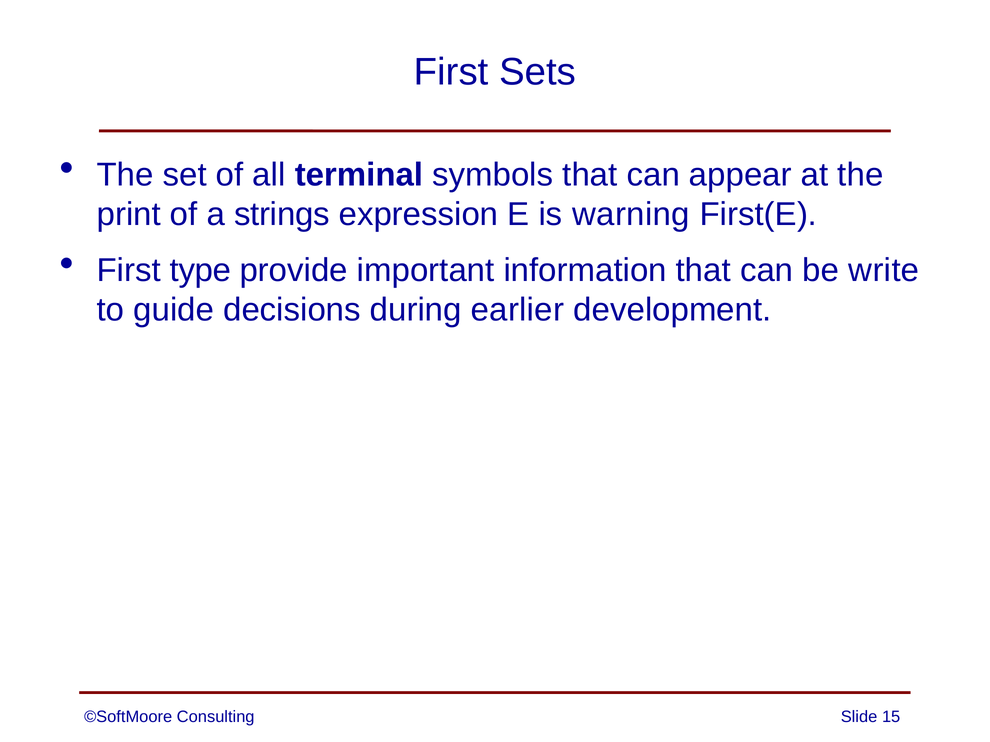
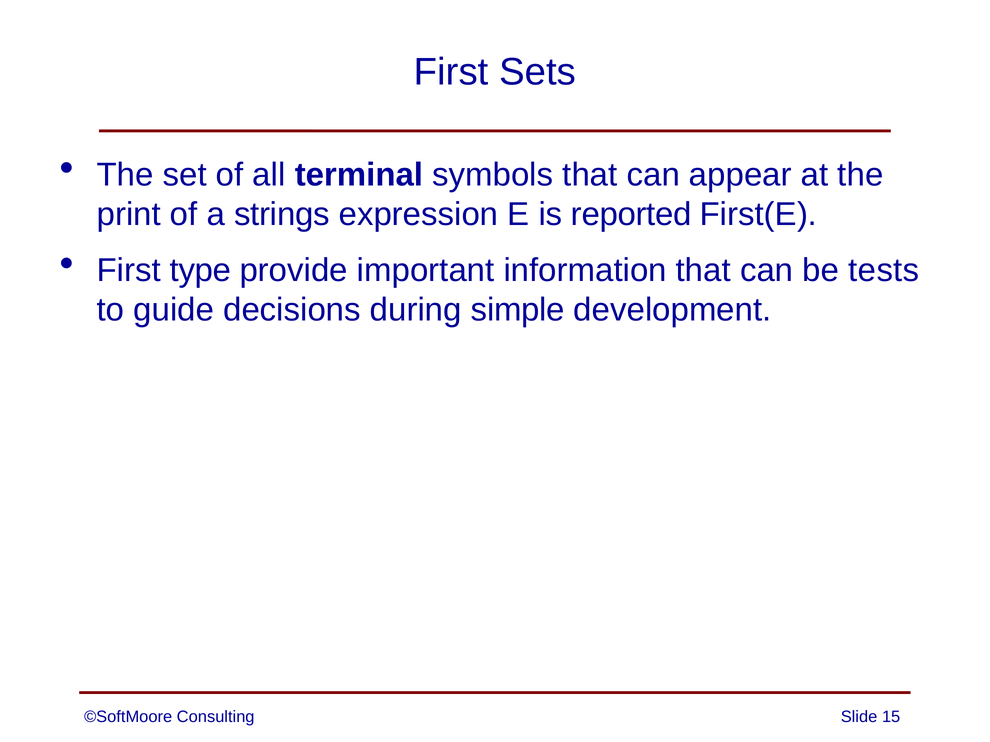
warning: warning -> reported
write: write -> tests
earlier: earlier -> simple
